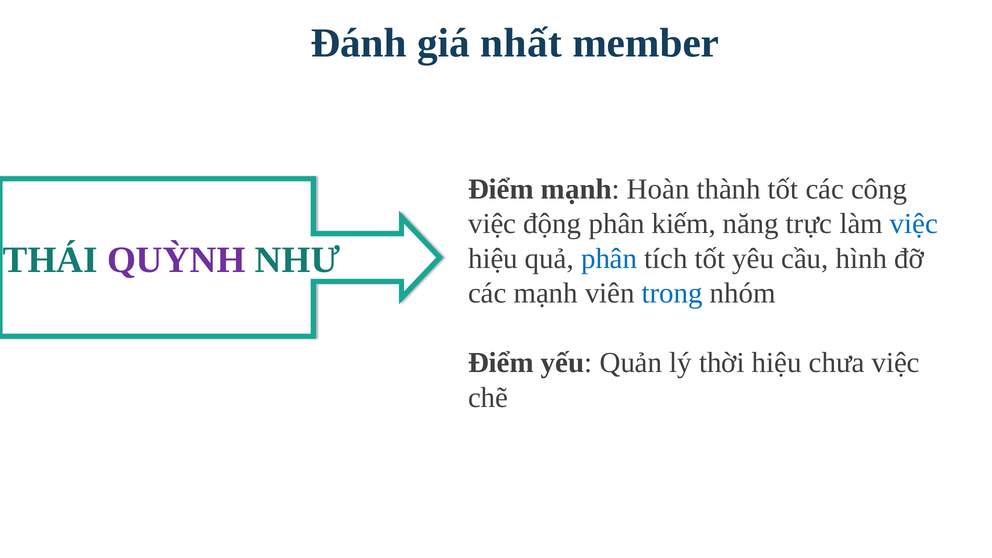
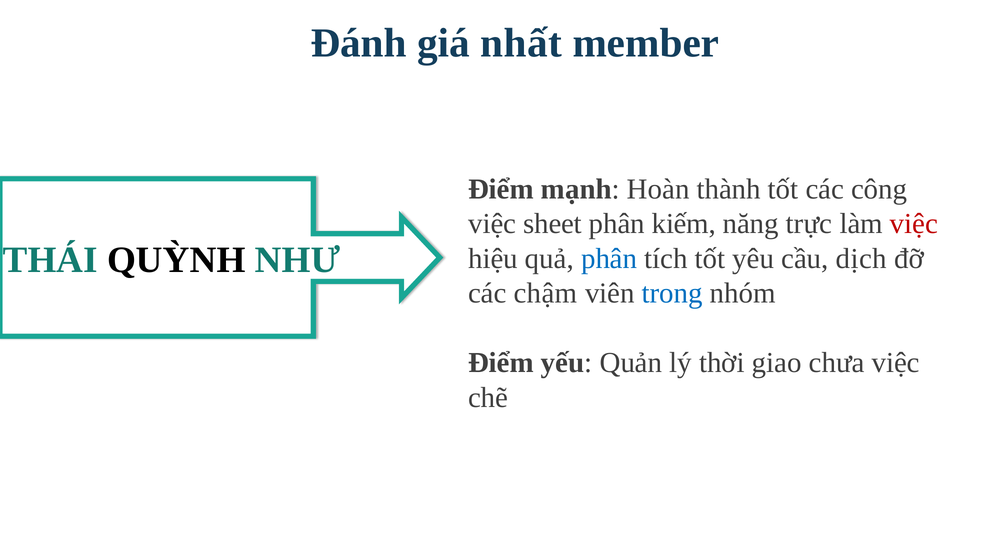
động: động -> sheet
việc at (914, 224) colour: blue -> red
QUỲNH colour: purple -> black
hình: hình -> dịch
các mạnh: mạnh -> chậm
thời hiệu: hiệu -> giao
